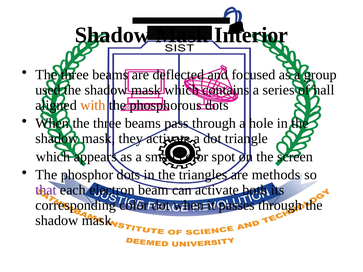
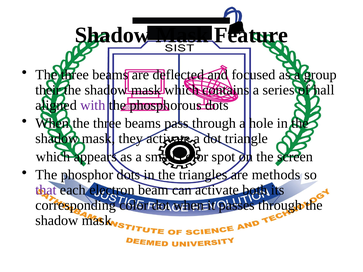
Interior: Interior -> Feature
used: used -> their
with colour: orange -> purple
